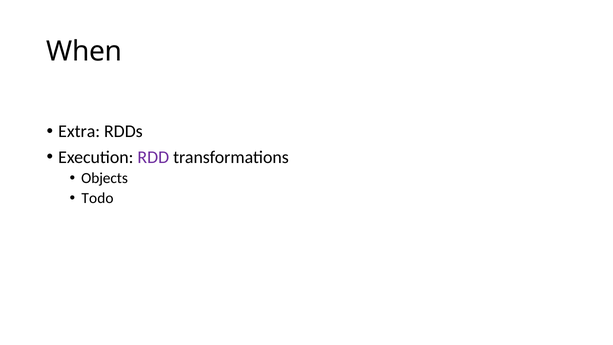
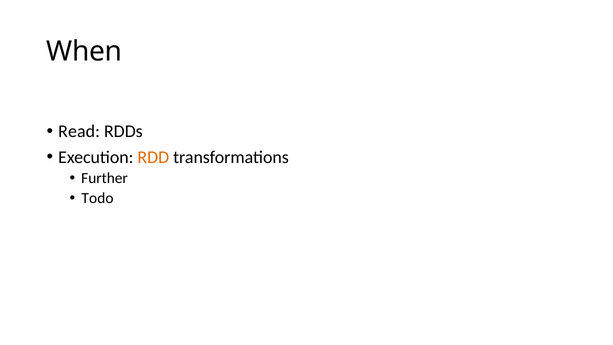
Extra: Extra -> Read
RDD colour: purple -> orange
Objects: Objects -> Further
